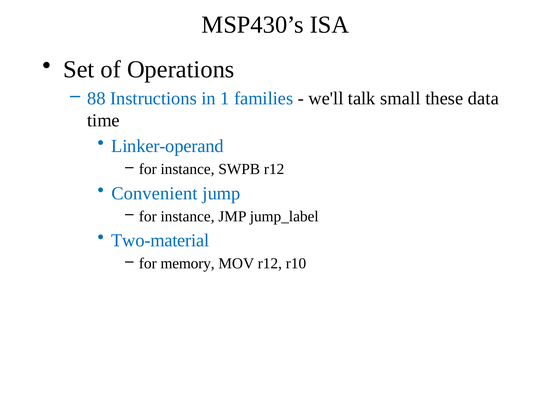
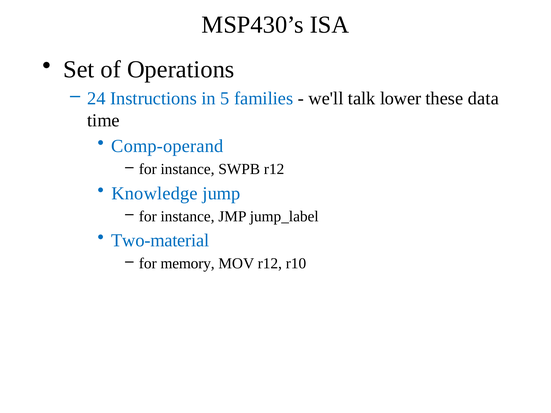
88: 88 -> 24
1: 1 -> 5
small: small -> lower
Linker-operand: Linker-operand -> Comp-operand
Convenient: Convenient -> Knowledge
